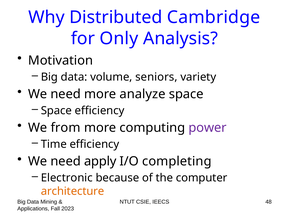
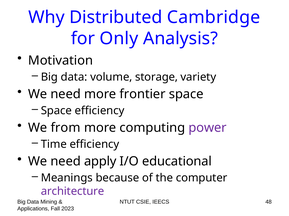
seniors: seniors -> storage
analyze: analyze -> frontier
completing: completing -> educational
Electronic: Electronic -> Meanings
architecture colour: orange -> purple
